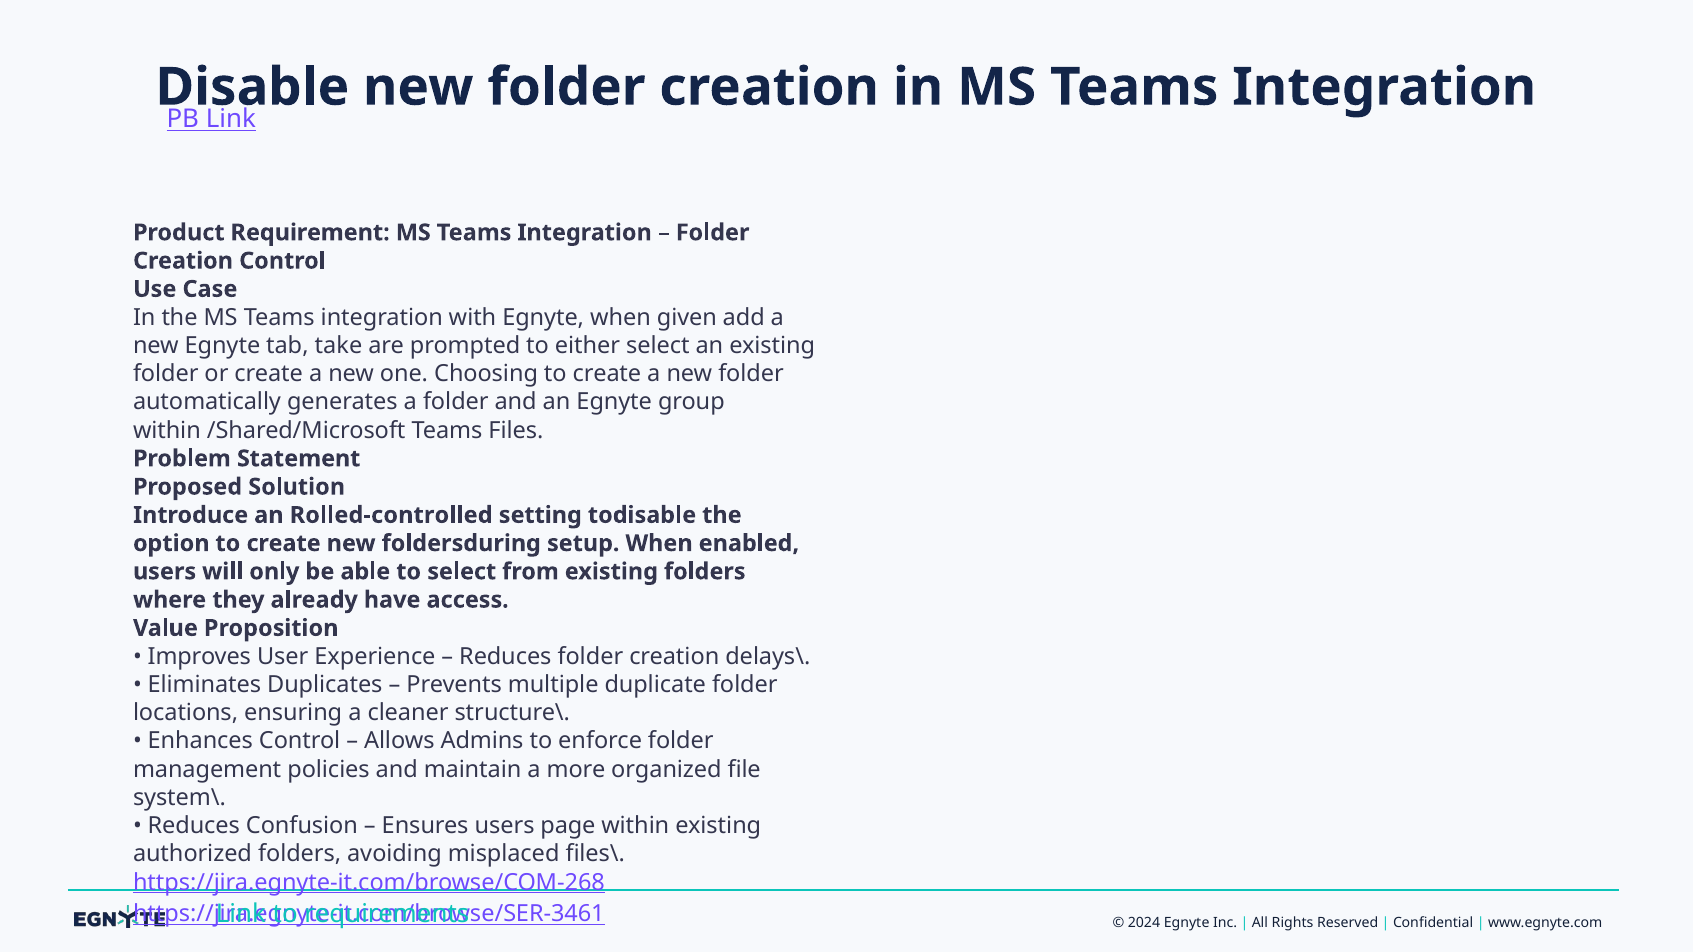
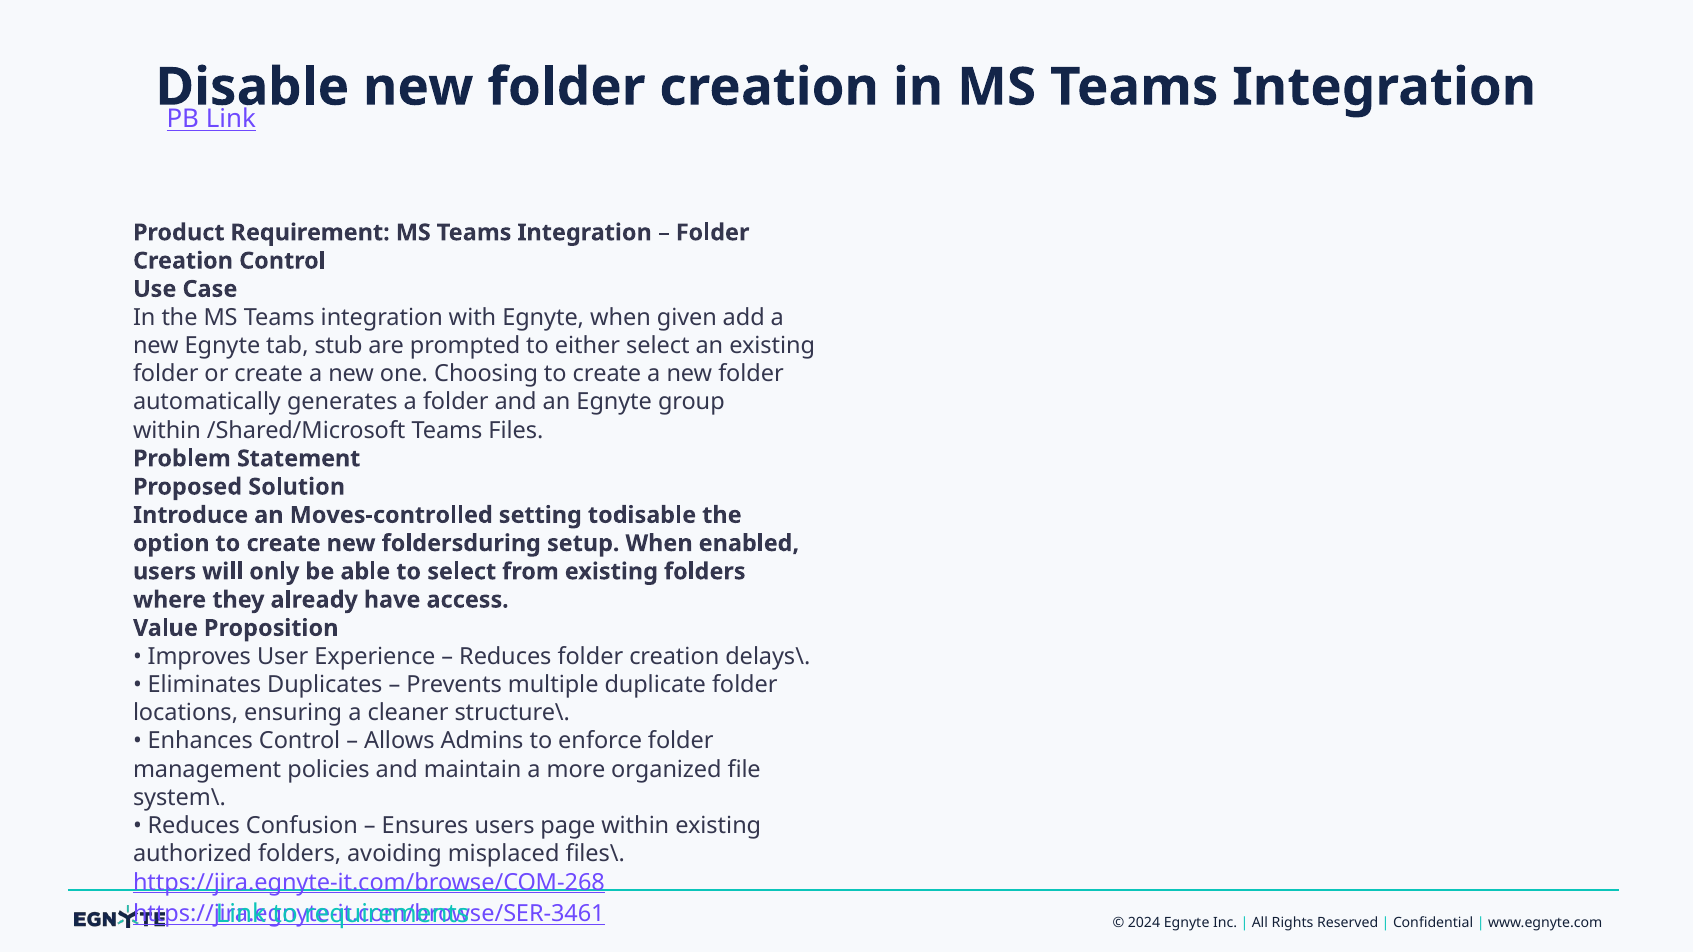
take: take -> stub
Rolled-controlled: Rolled-controlled -> Moves-controlled
